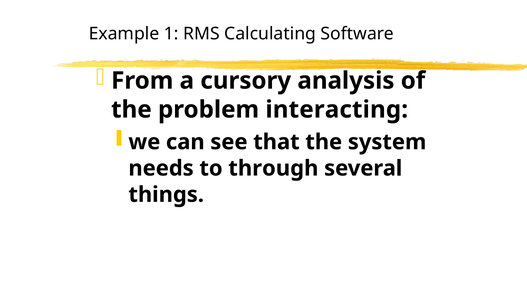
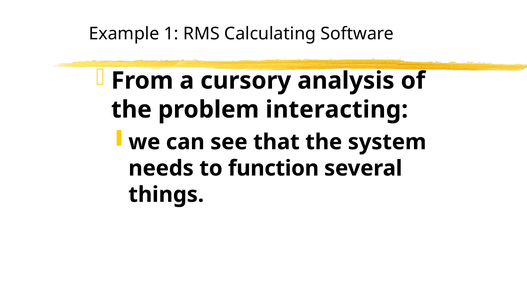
through: through -> function
